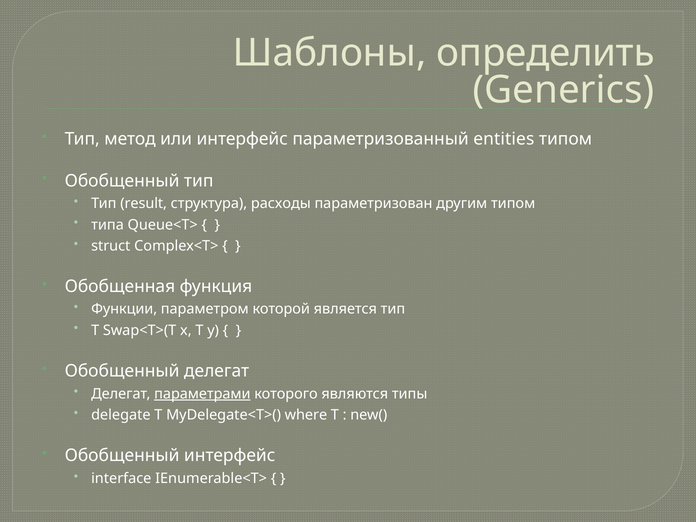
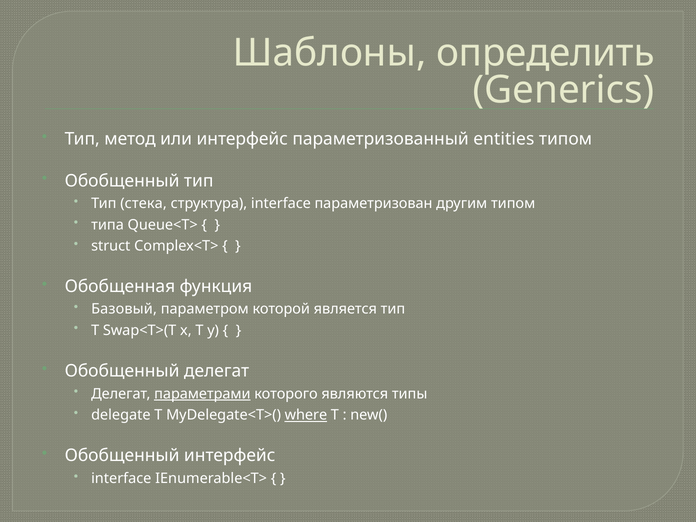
result: result -> стека
структура расходы: расходы -> interface
Функции: Функции -> Базовый
where underline: none -> present
